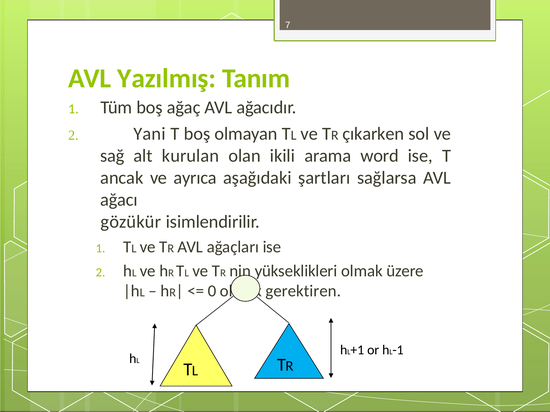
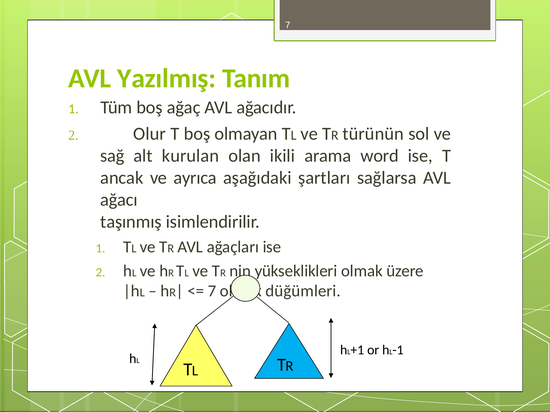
Yani: Yani -> Olur
çıkarken: çıkarken -> türünün
gözükür: gözükür -> taşınmış
0 at (212, 291): 0 -> 7
gerektiren: gerektiren -> düğümleri
